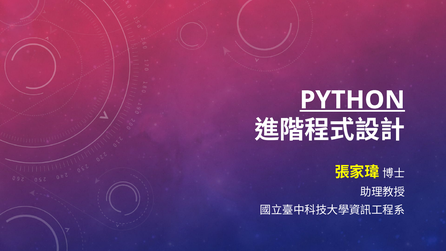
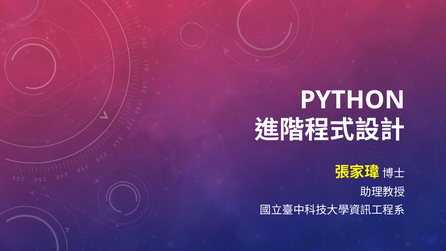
PYTHON underline: present -> none
